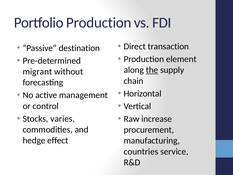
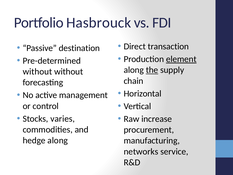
Portfolio Production: Production -> Hasbrouck
element underline: none -> present
migrant at (37, 72): migrant -> without
hedge effect: effect -> along
countries: countries -> networks
